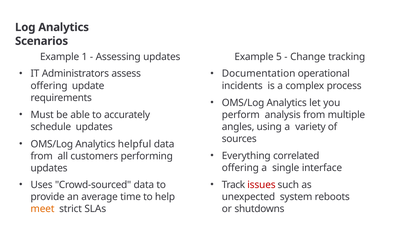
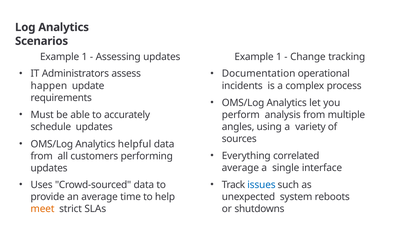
5 at (279, 57): 5 -> 1
offering at (49, 86): offering -> happen
offering at (240, 168): offering -> average
issues colour: red -> blue
